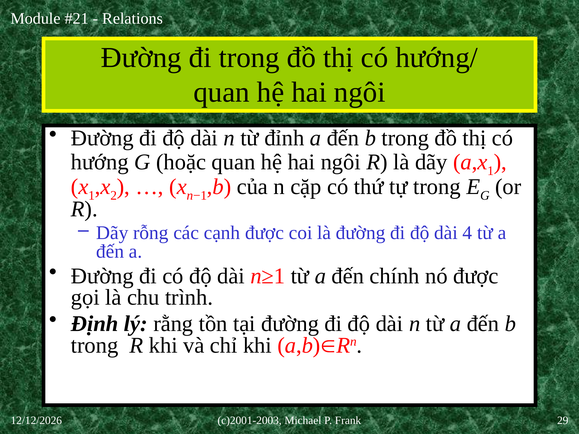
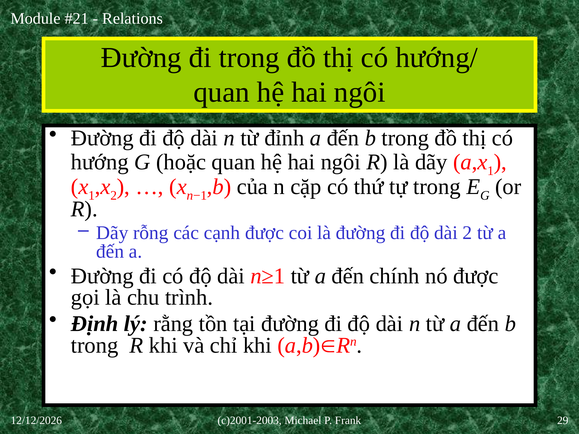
dài 4: 4 -> 2
